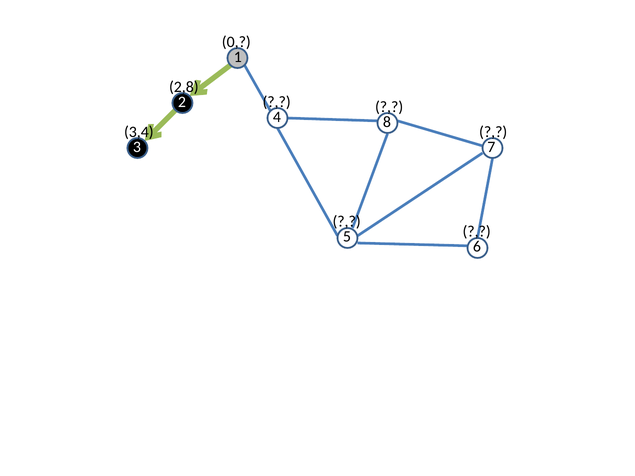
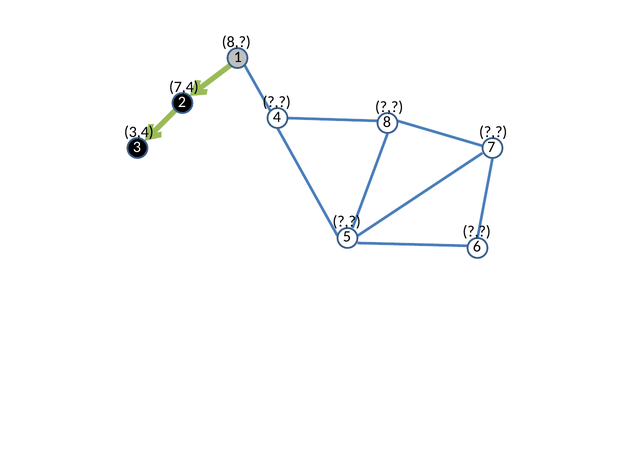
0 at (236, 42): 0 -> 8
2,8: 2,8 -> 7,4
